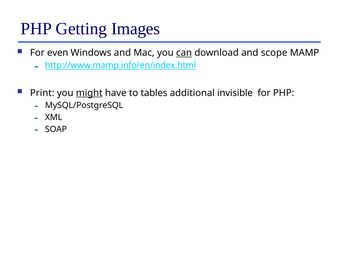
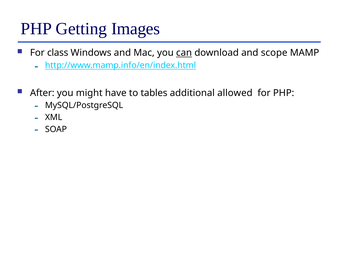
even: even -> class
Print: Print -> After
might underline: present -> none
invisible: invisible -> allowed
